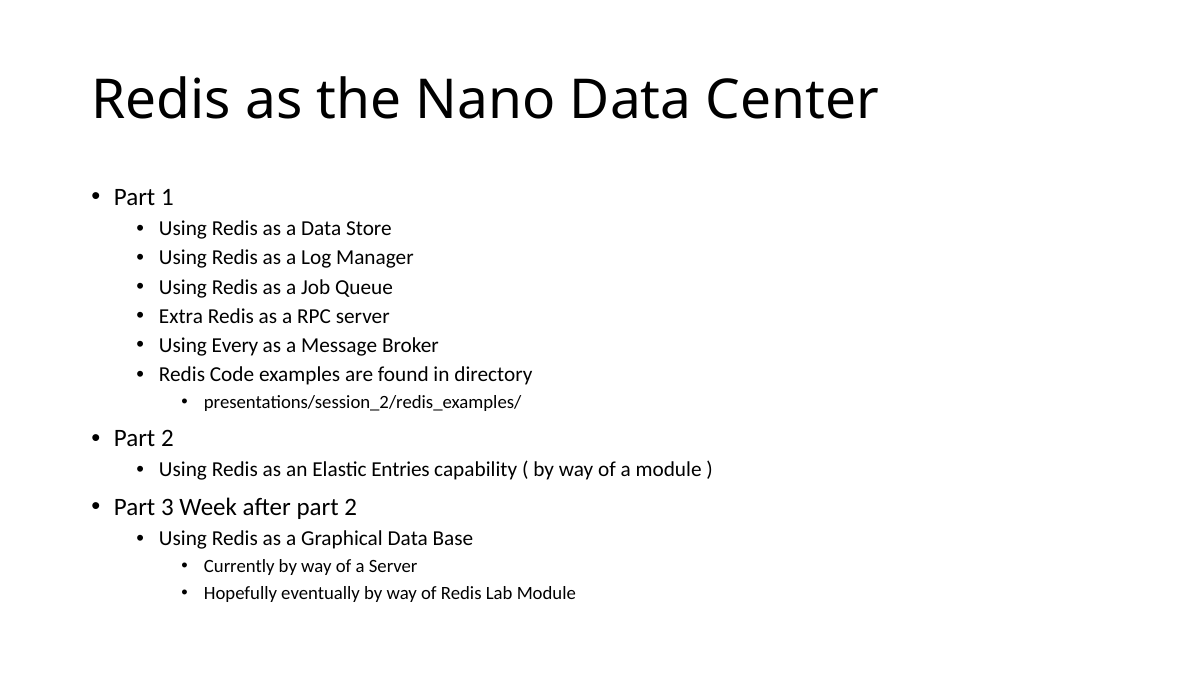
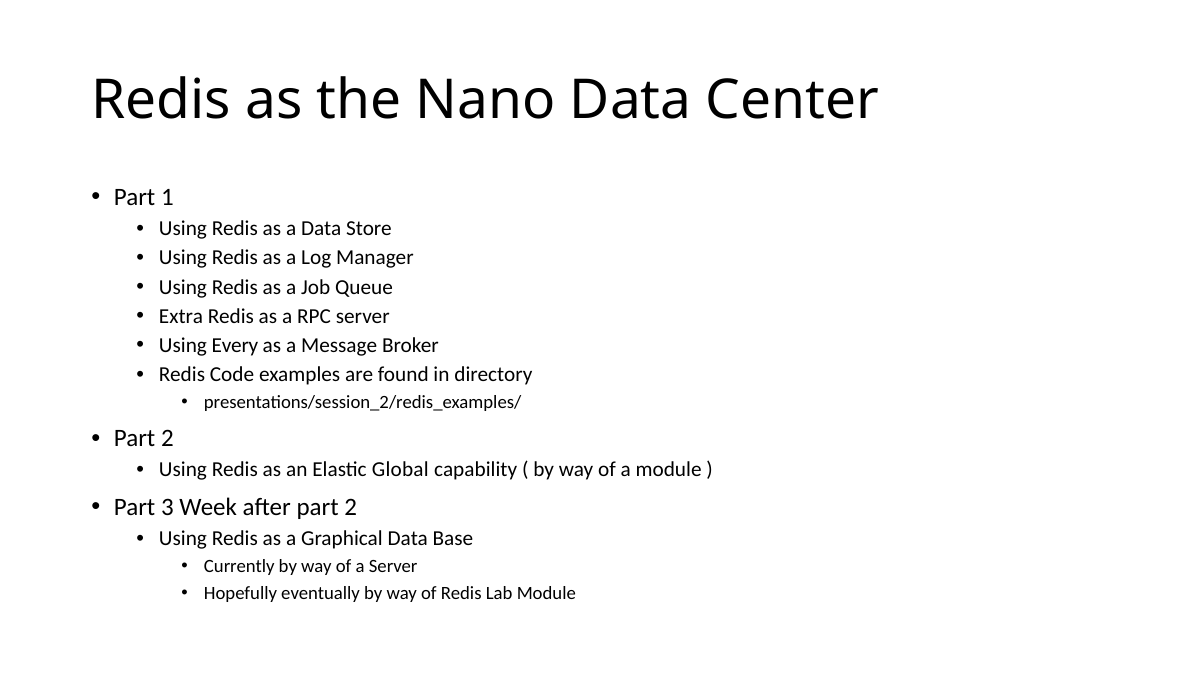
Entries: Entries -> Global
